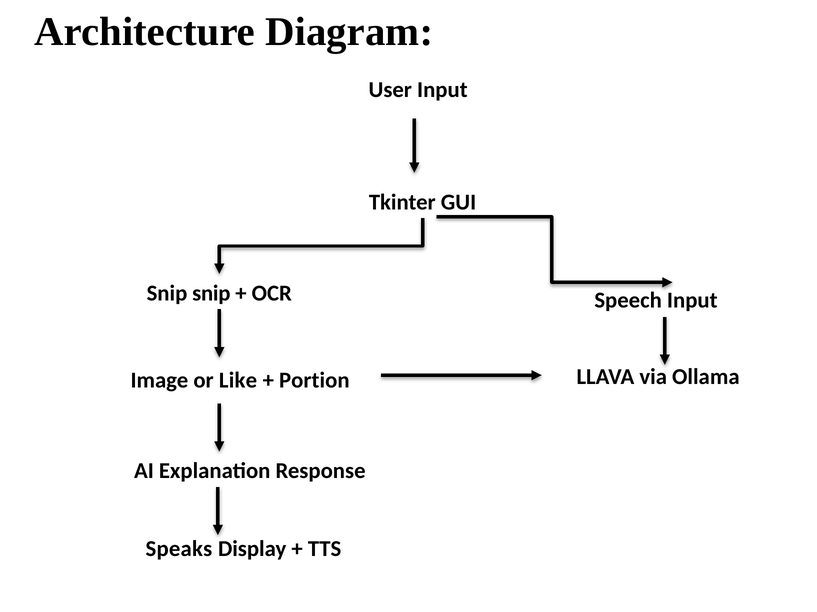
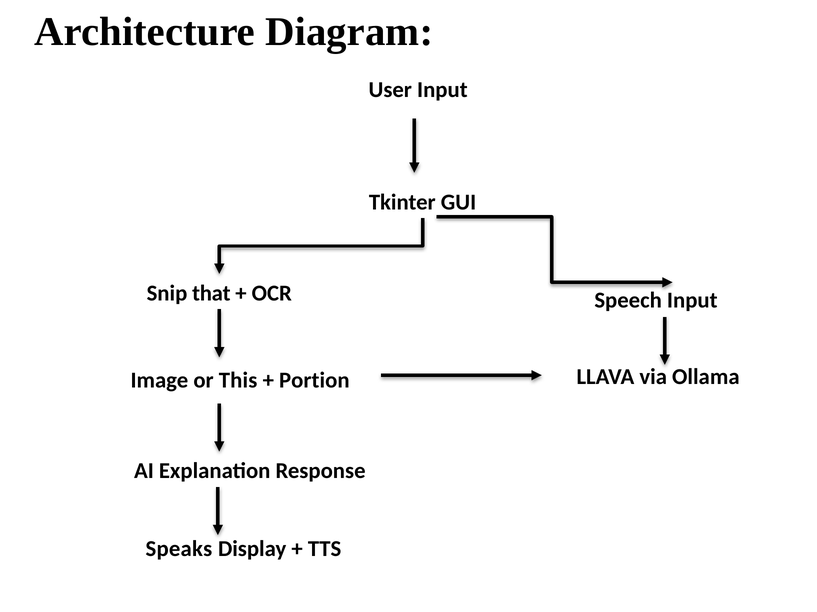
Snip snip: snip -> that
Like: Like -> This
